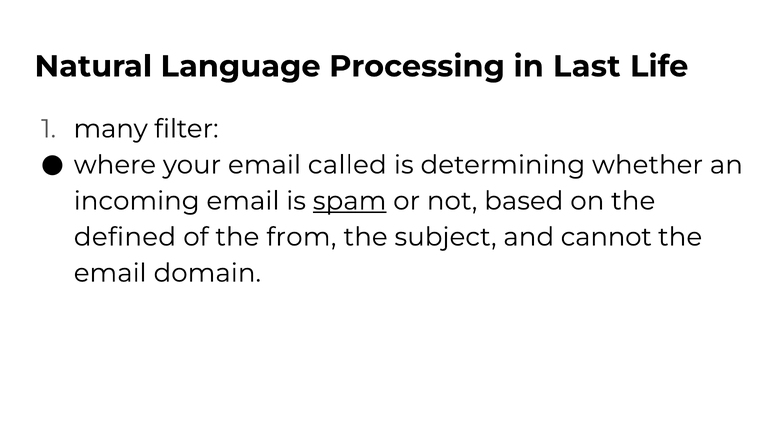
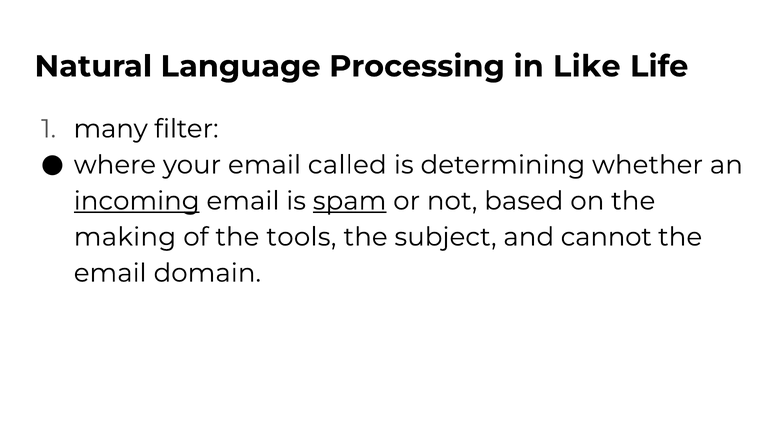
Last: Last -> Like
incoming underline: none -> present
defined: defined -> making
from: from -> tools
